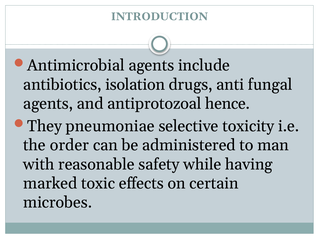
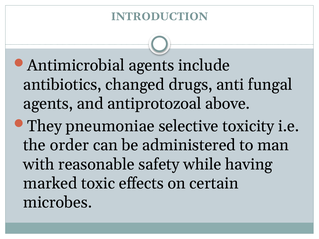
isolation: isolation -> changed
hence: hence -> above
